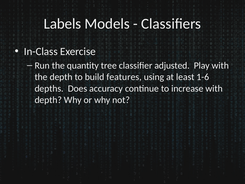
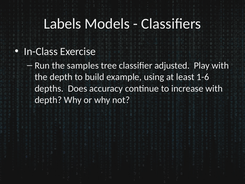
quantity: quantity -> samples
features: features -> example
